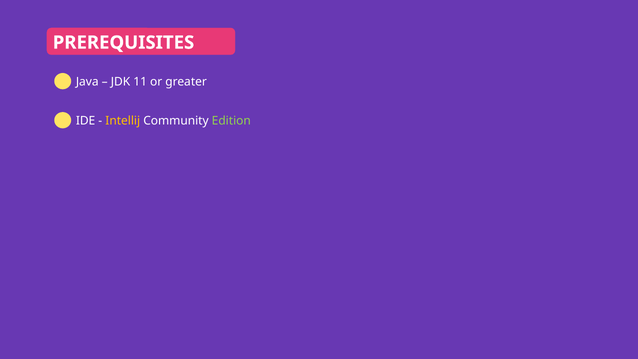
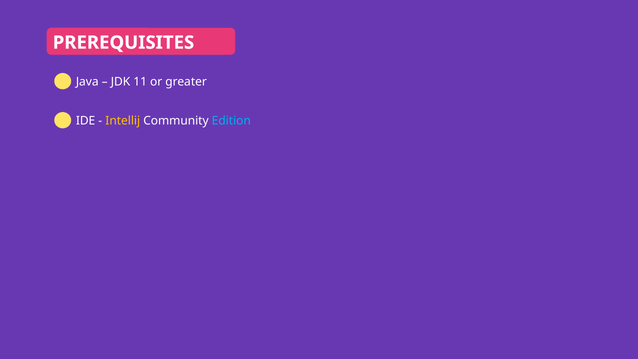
Edition colour: light green -> light blue
